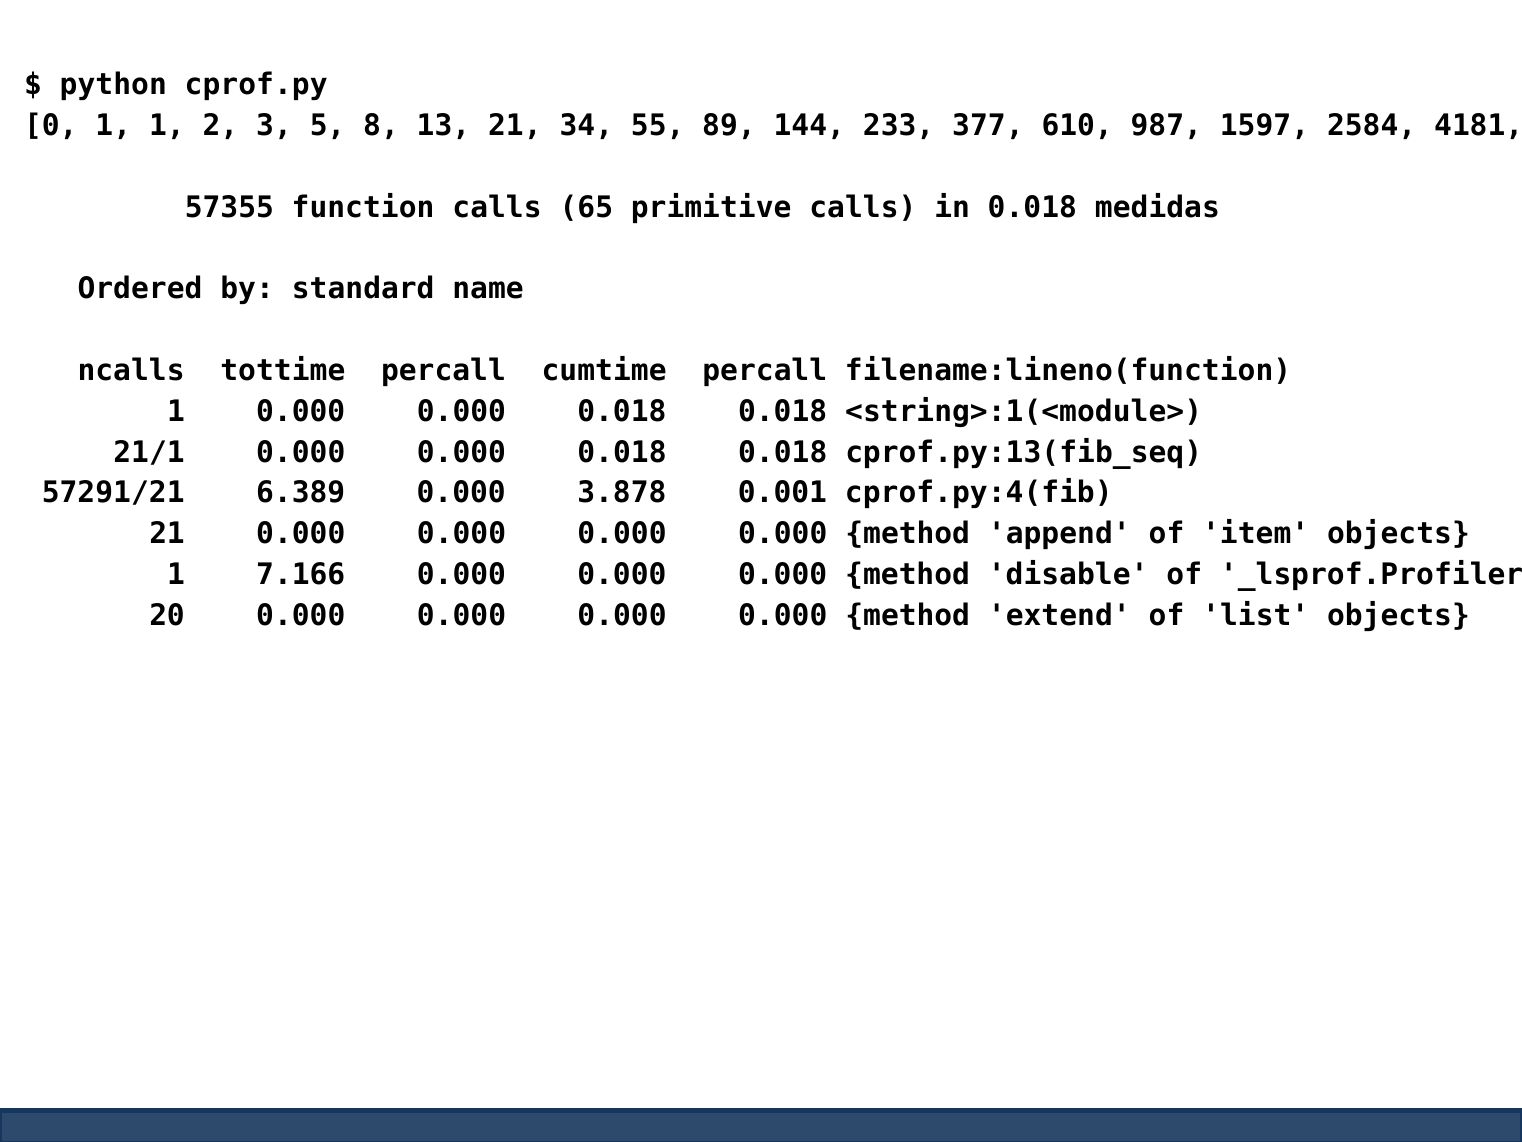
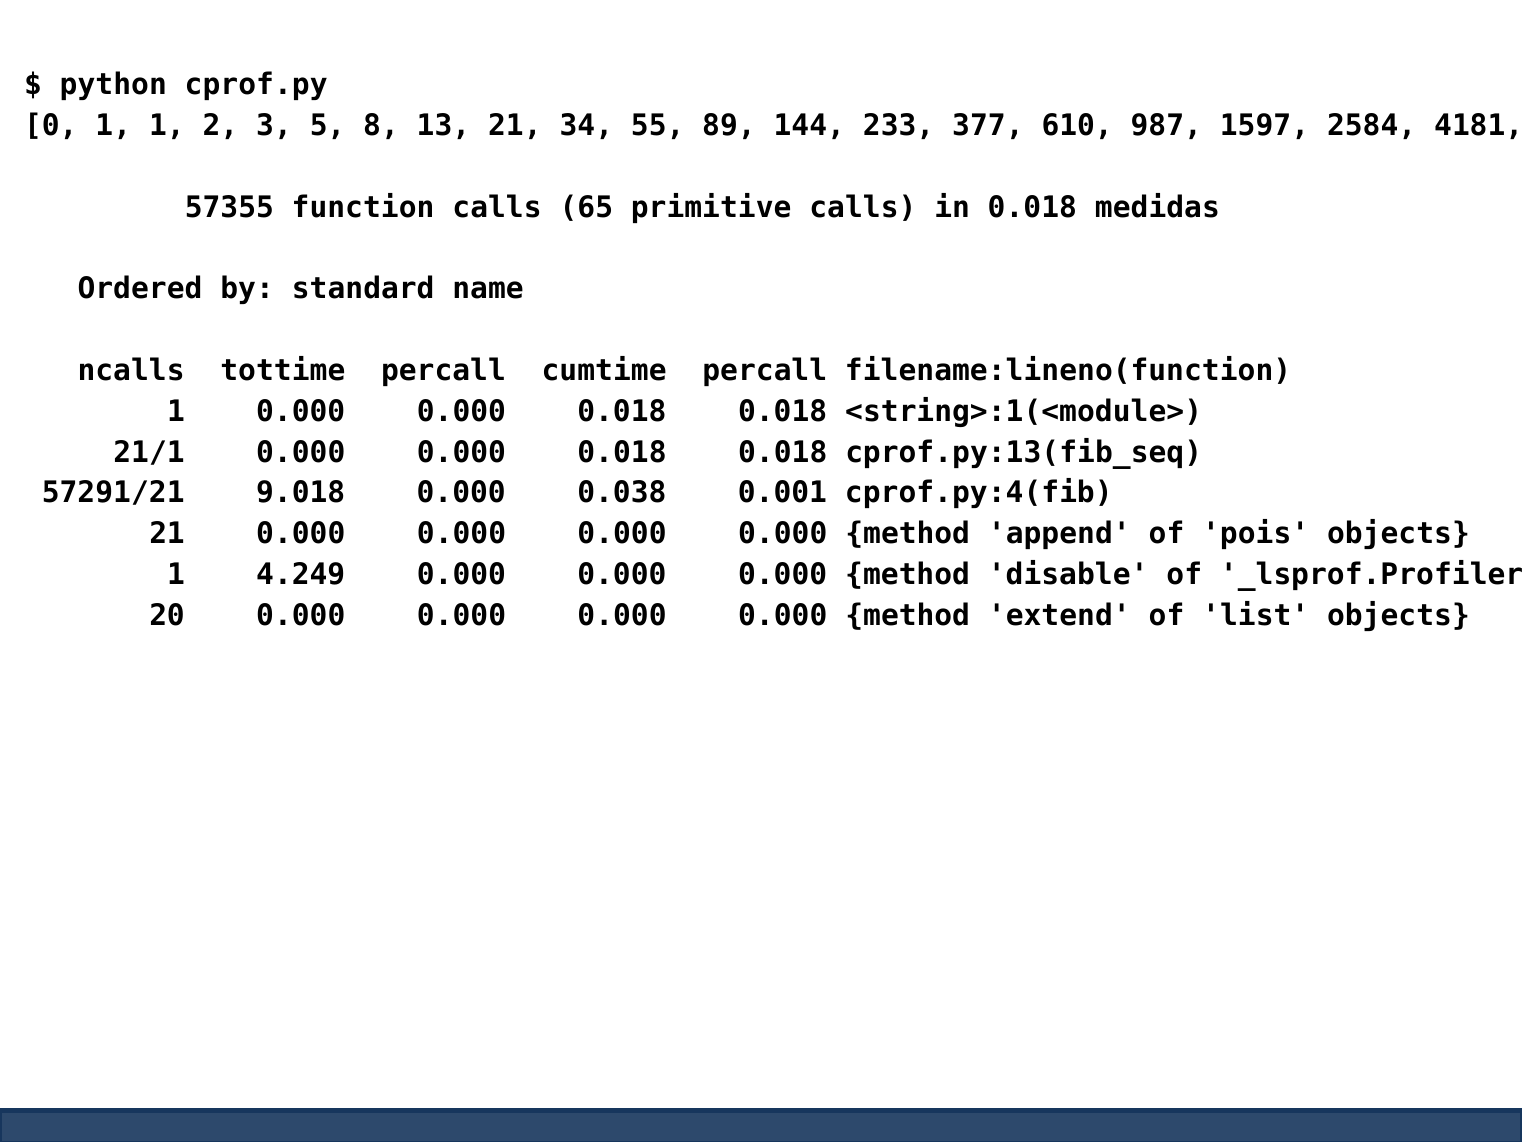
6.389: 6.389 -> 9.018
3.878: 3.878 -> 0.038
item: item -> pois
7.166: 7.166 -> 4.249
